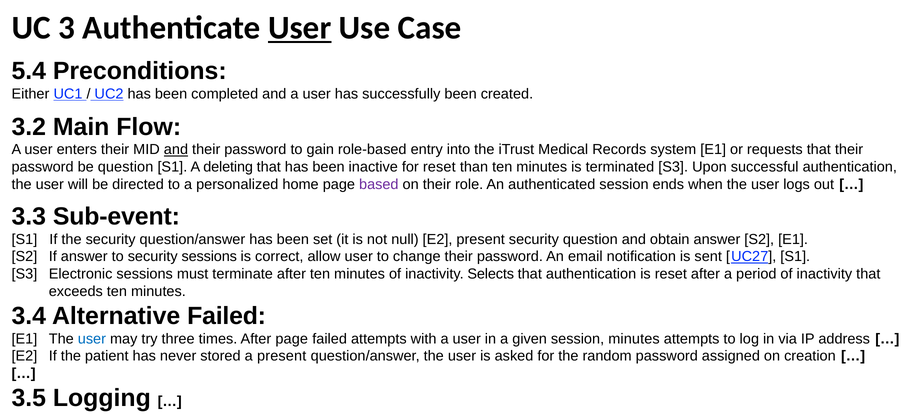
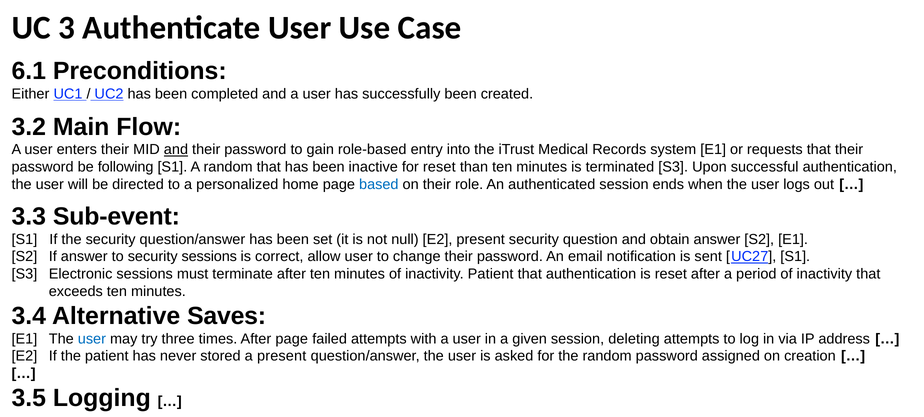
User at (300, 28) underline: present -> none
5.4: 5.4 -> 6.1
be question: question -> following
A deleting: deleting -> random
based colour: purple -> blue
inactivity Selects: Selects -> Patient
Alternative Failed: Failed -> Saves
session minutes: minutes -> deleting
